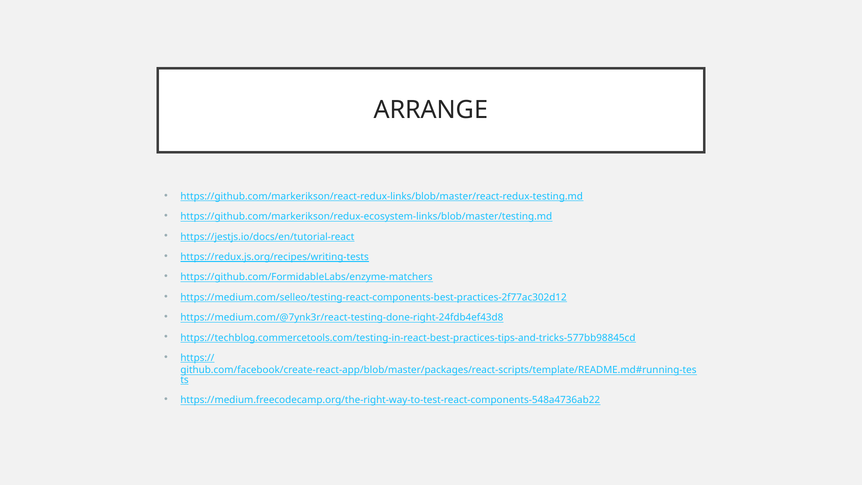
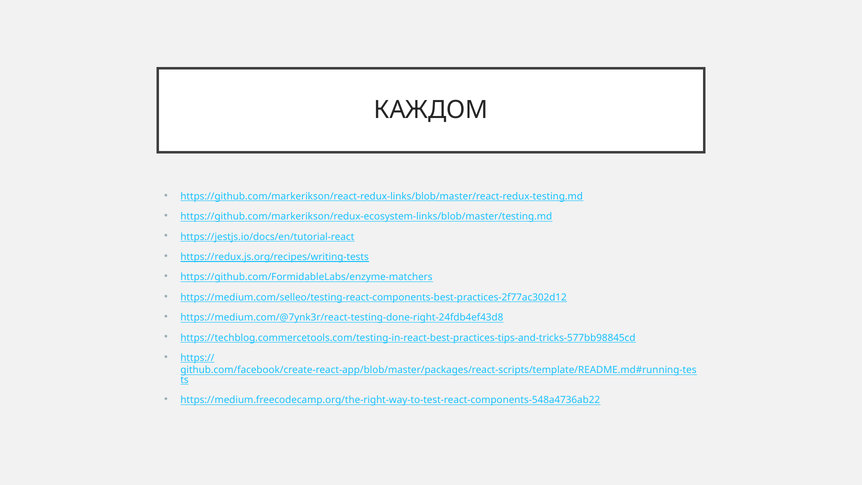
ARRANGE: ARRANGE -> КАЖДОМ
